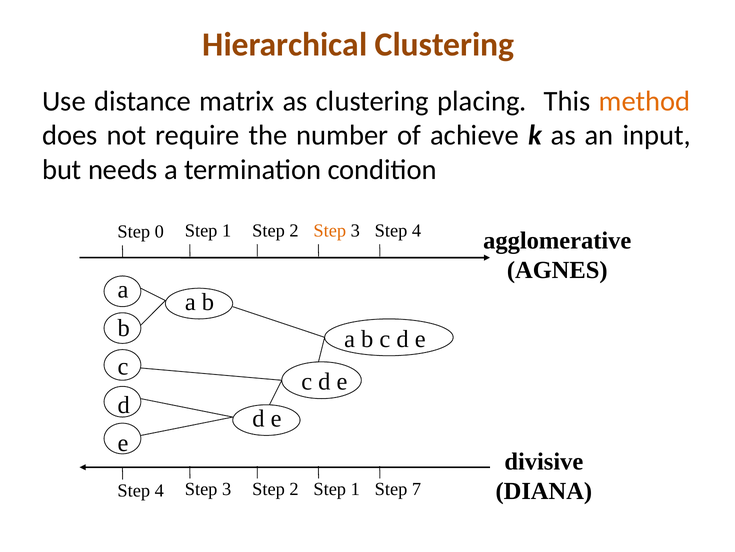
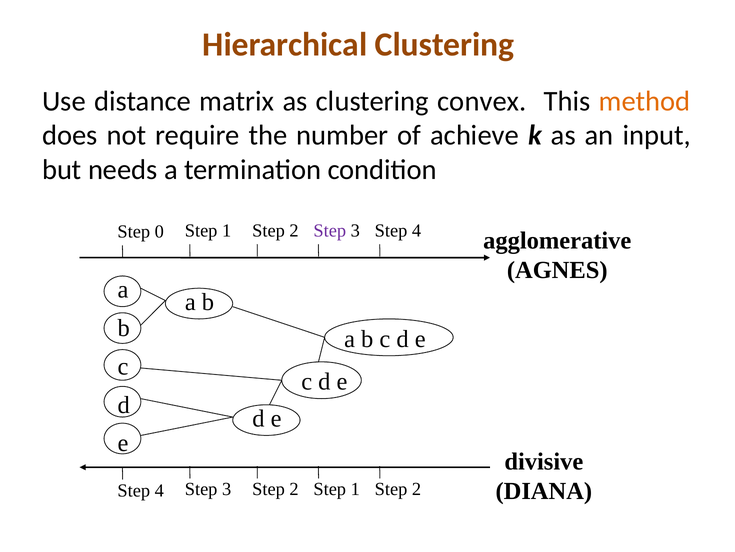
placing: placing -> convex
Step at (330, 230) colour: orange -> purple
7 at (417, 489): 7 -> 2
